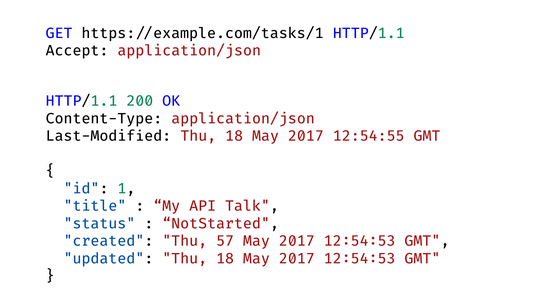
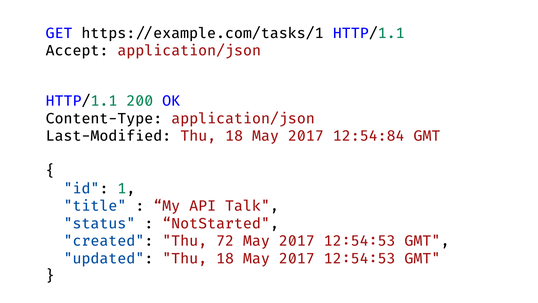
12:54:55: 12:54:55 -> 12:54:84
57: 57 -> 72
